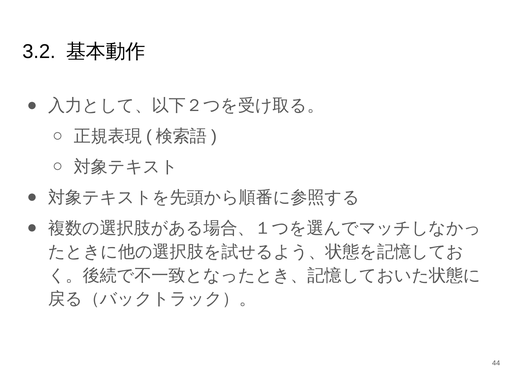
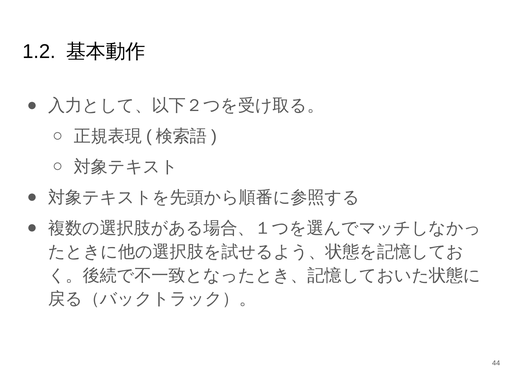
3.2: 3.2 -> 1.2
